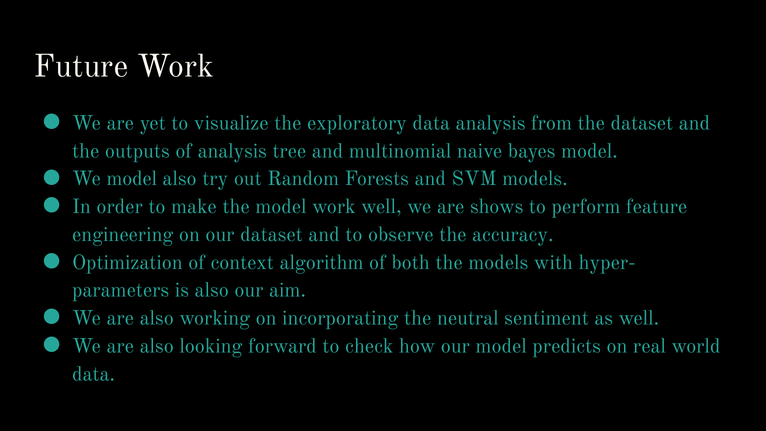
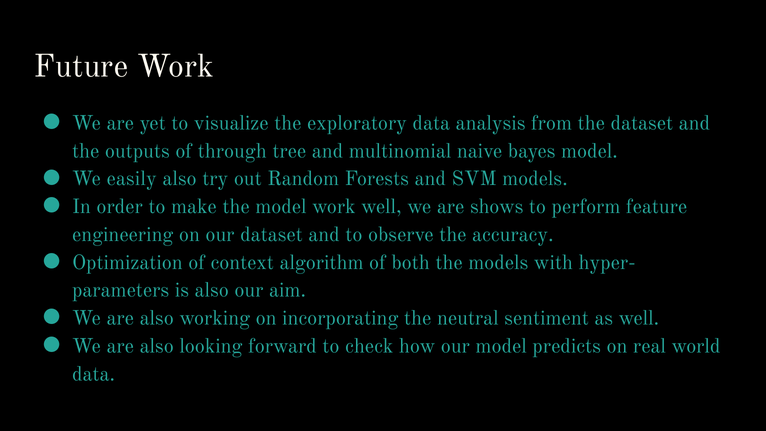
of analysis: analysis -> through
We model: model -> easily
